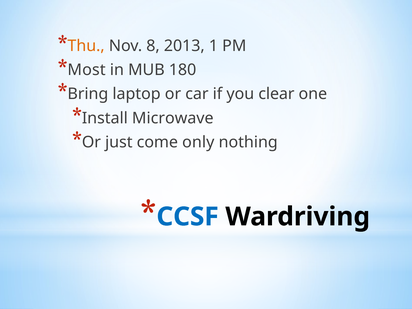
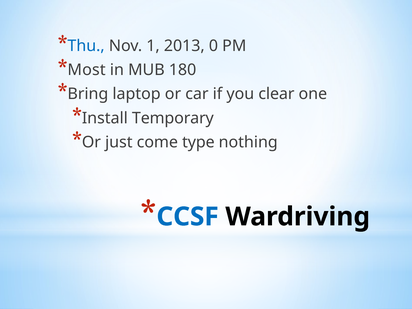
Thu colour: orange -> blue
8: 8 -> 1
1: 1 -> 0
Microwave: Microwave -> Temporary
only: only -> type
